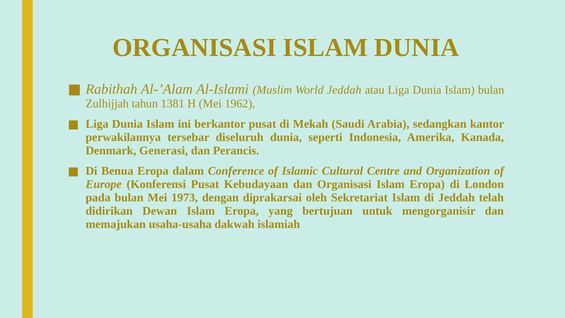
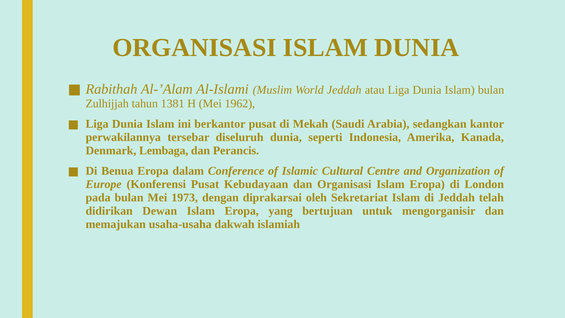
Generasi: Generasi -> Lembaga
